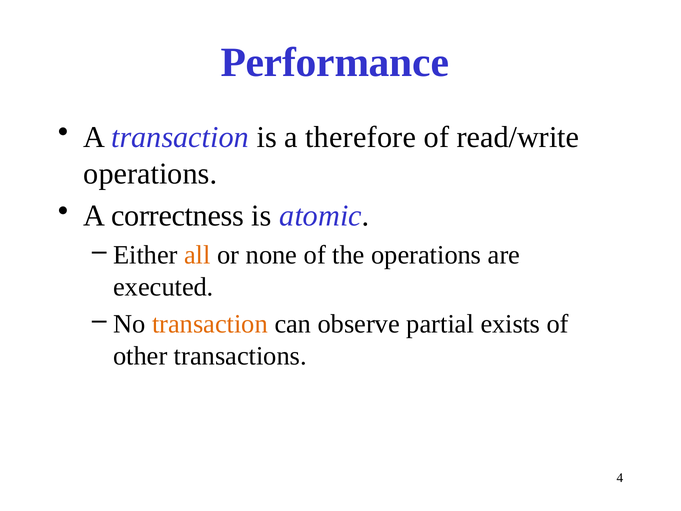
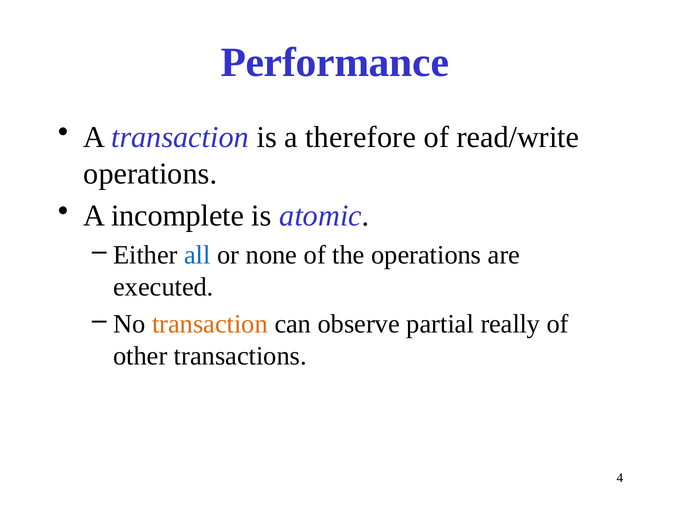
correctness: correctness -> incomplete
all colour: orange -> blue
exists: exists -> really
